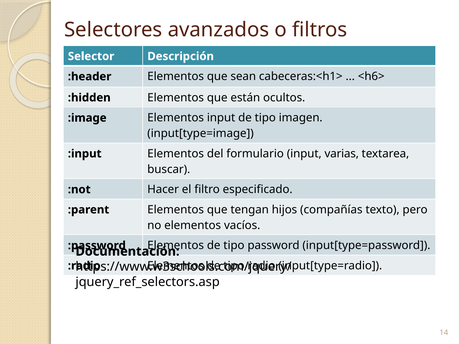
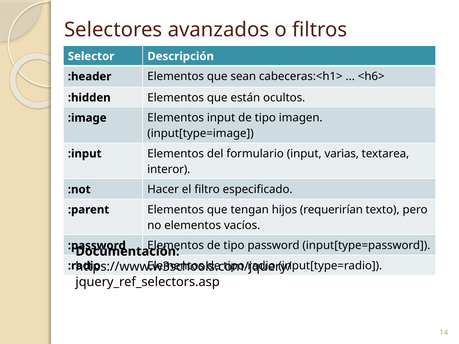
buscar: buscar -> interor
compañías: compañías -> requerirían
